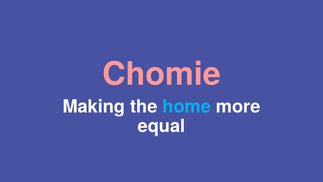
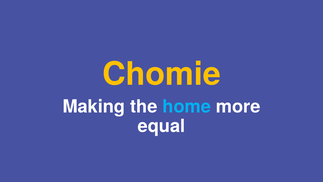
Chomie colour: pink -> yellow
